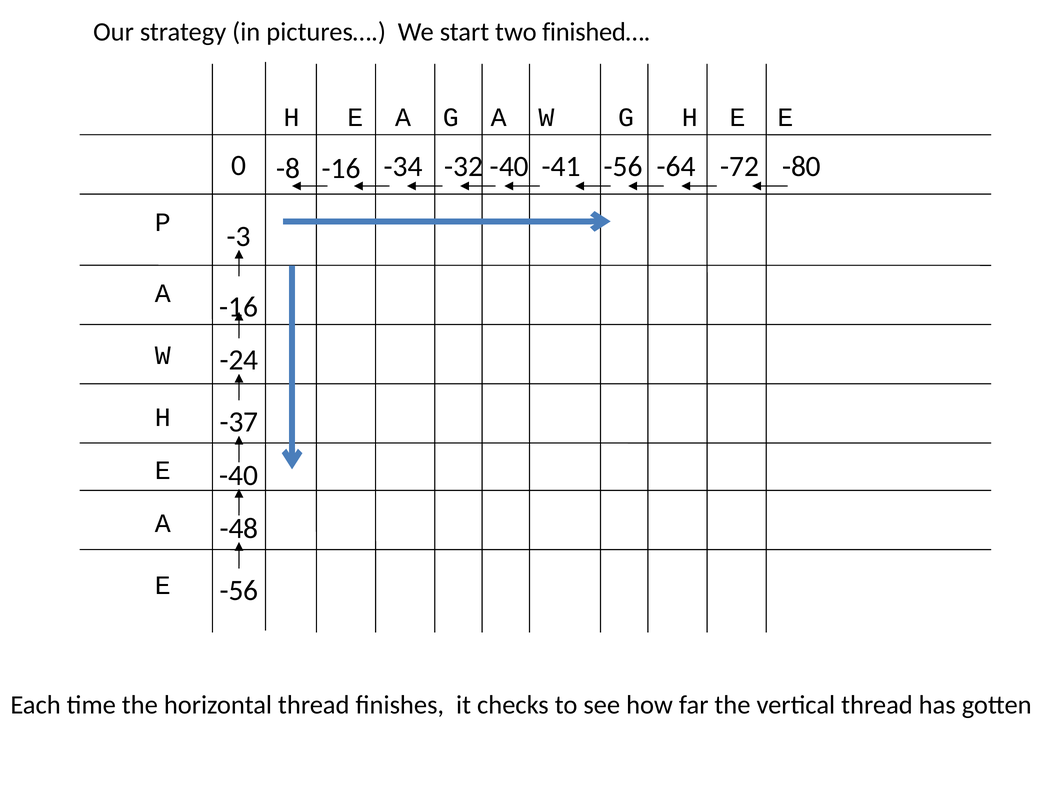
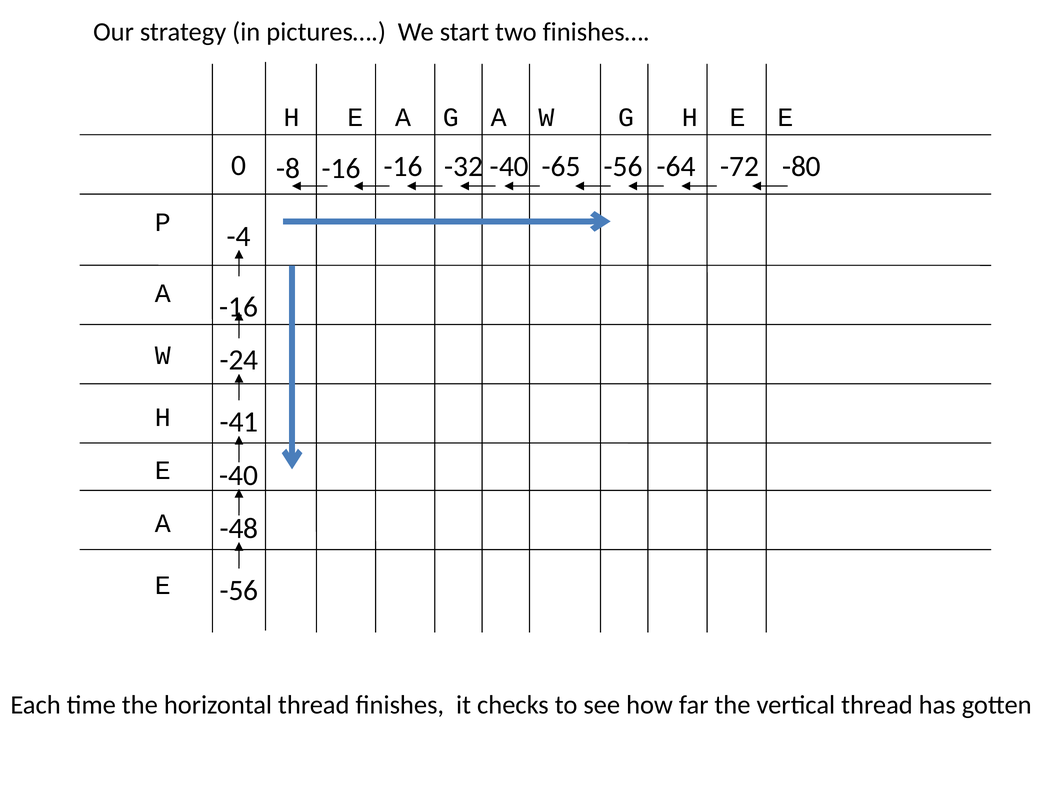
finished…: finished… -> finishes…
-16 -34: -34 -> -16
-41: -41 -> -65
-3: -3 -> -4
-37: -37 -> -41
